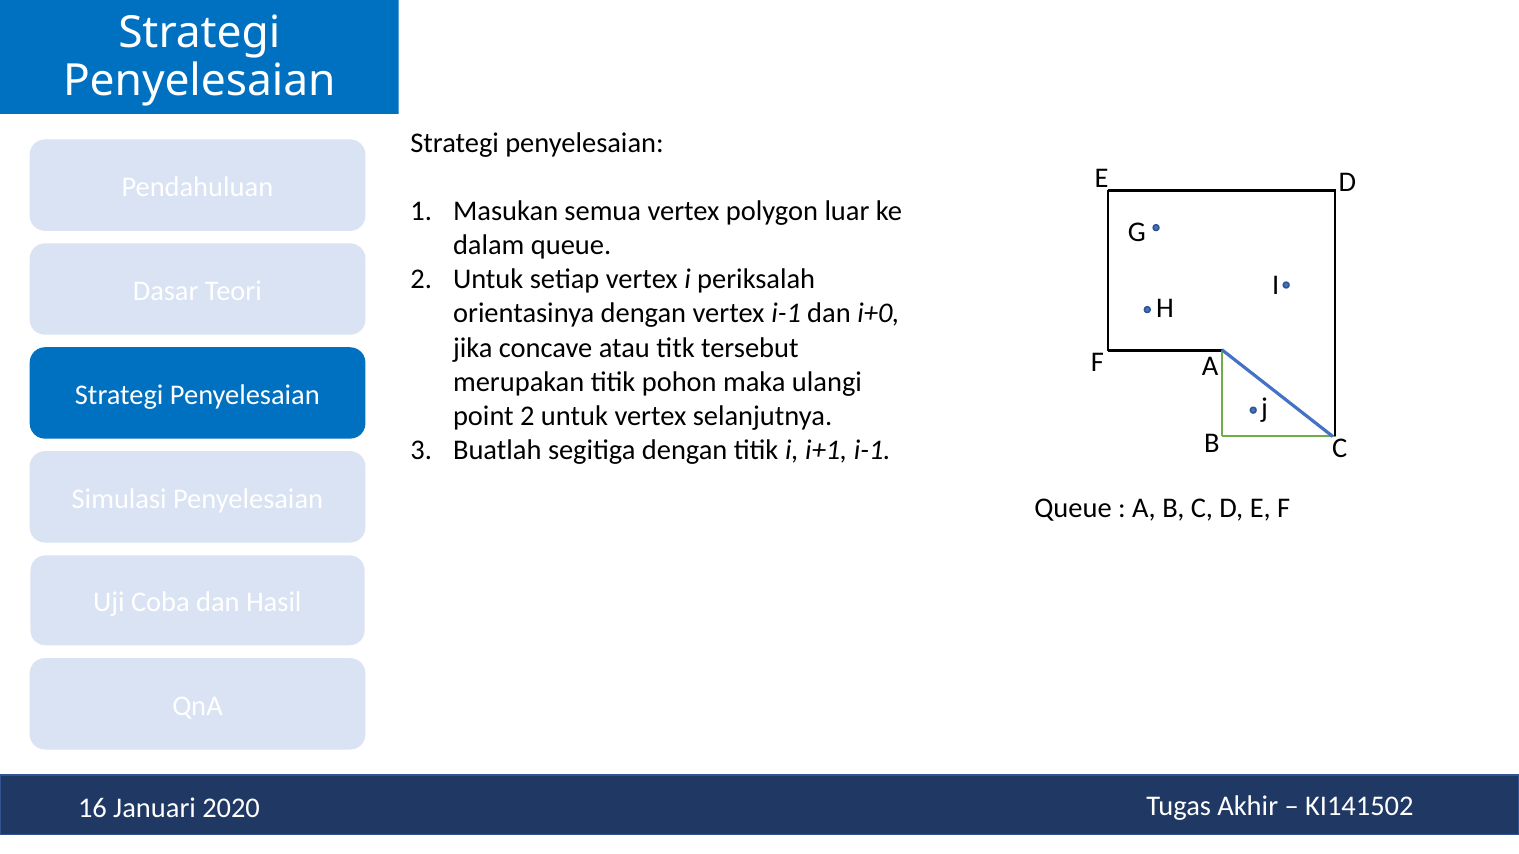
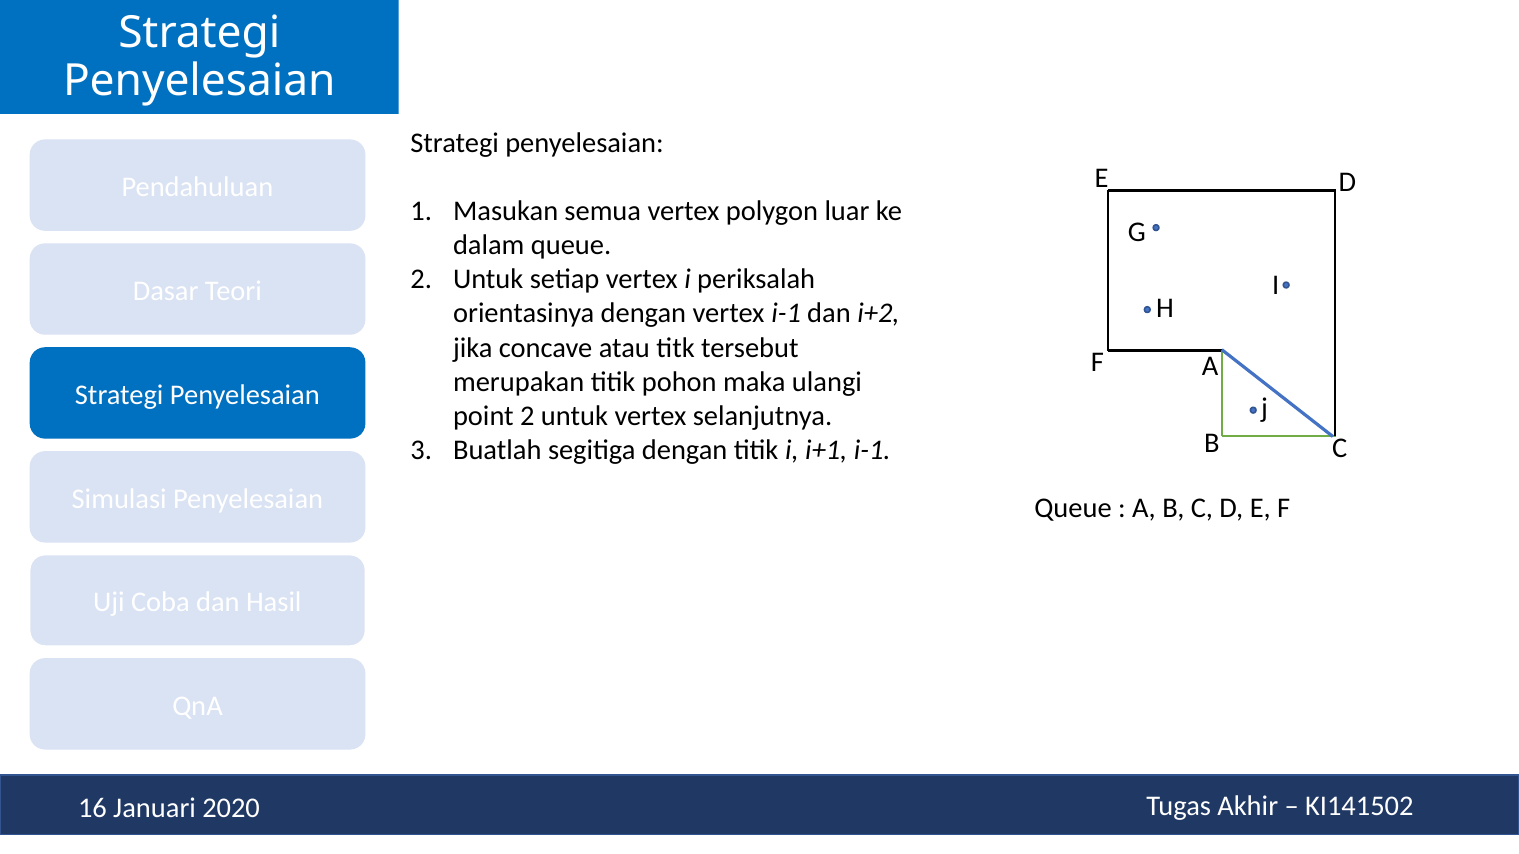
i+0: i+0 -> i+2
